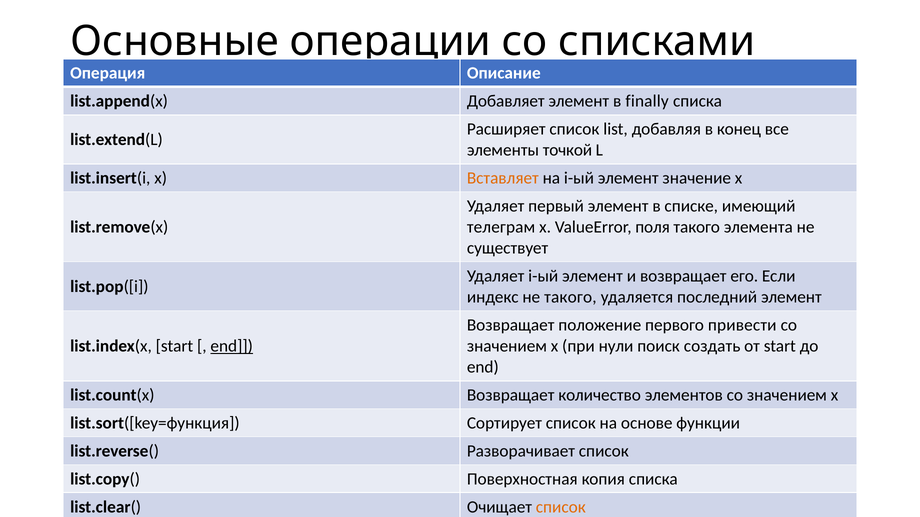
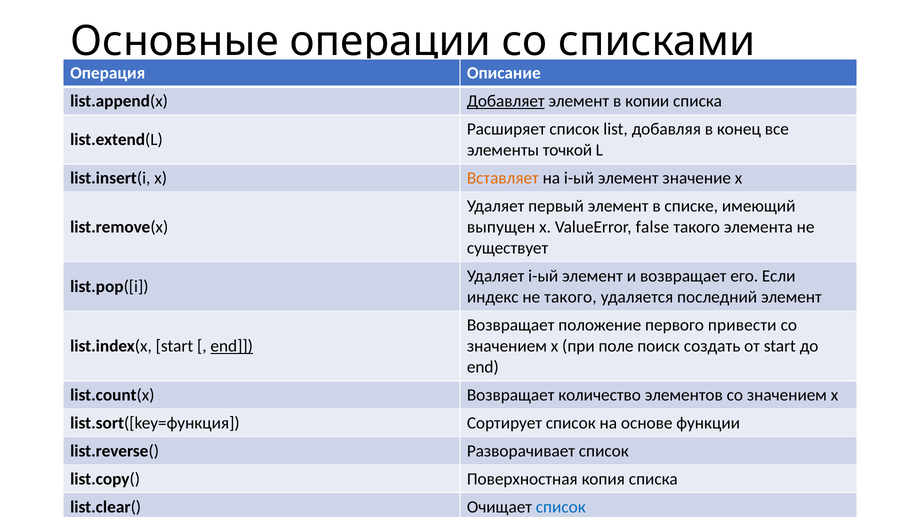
Добавляет underline: none -> present
finally: finally -> копии
телеграм: телеграм -> выпущен
поля: поля -> false
нули: нули -> поле
список at (561, 507) colour: orange -> blue
